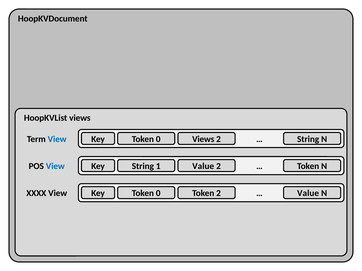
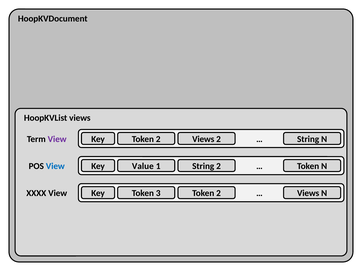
View at (57, 139) colour: blue -> purple
0 at (158, 139): 0 -> 2
Key String: String -> Value
1 Value: Value -> String
0 at (158, 194): 0 -> 3
2 Value: Value -> Views
